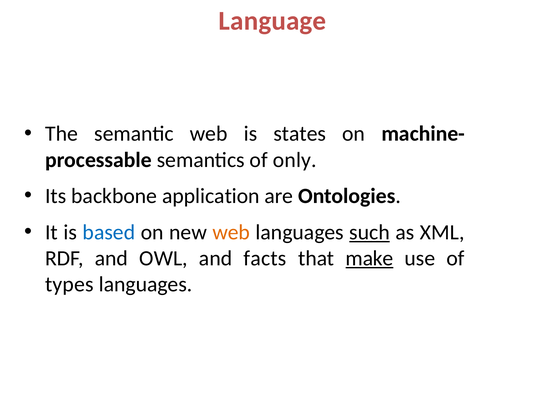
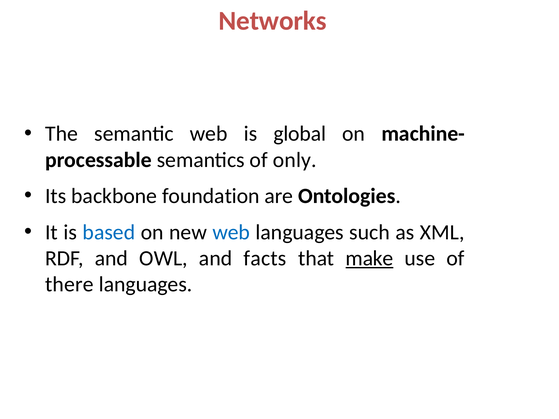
Language: Language -> Networks
states: states -> global
application: application -> foundation
web at (231, 232) colour: orange -> blue
such underline: present -> none
types: types -> there
